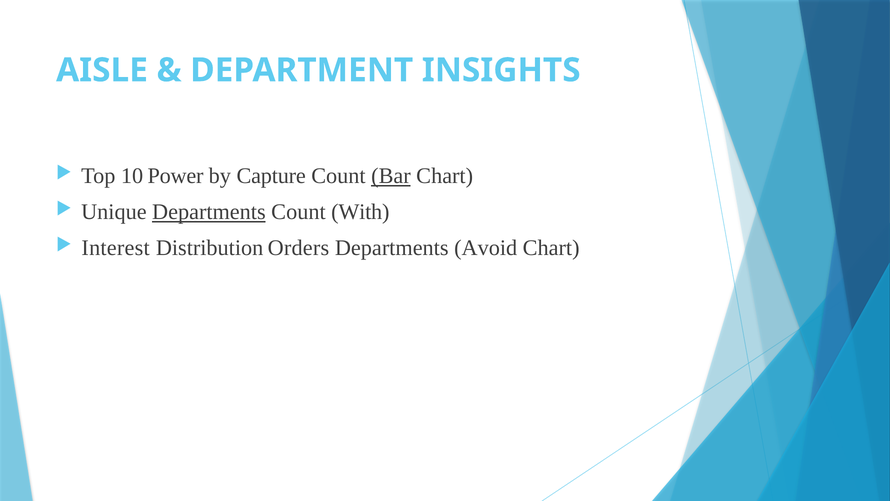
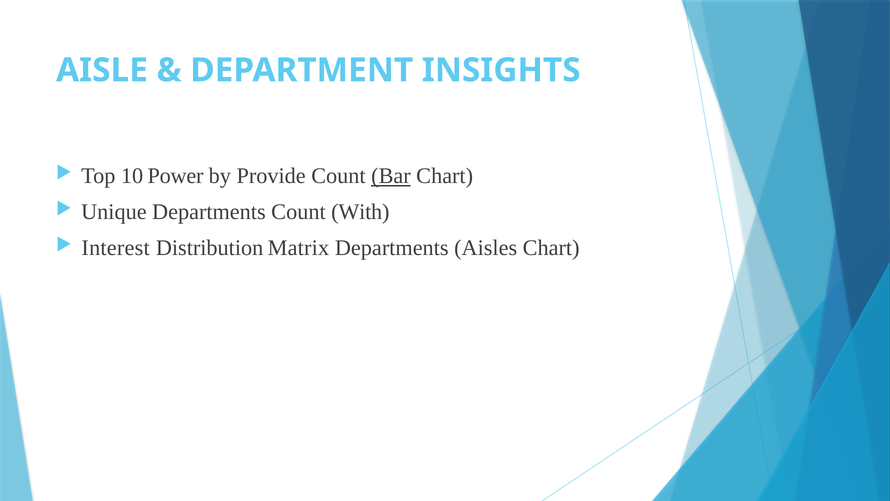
Capture: Capture -> Provide
Departments at (209, 212) underline: present -> none
Orders: Orders -> Matrix
Avoid: Avoid -> Aisles
